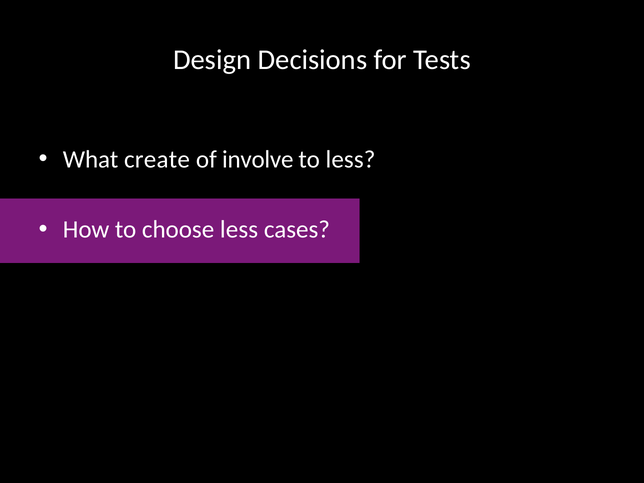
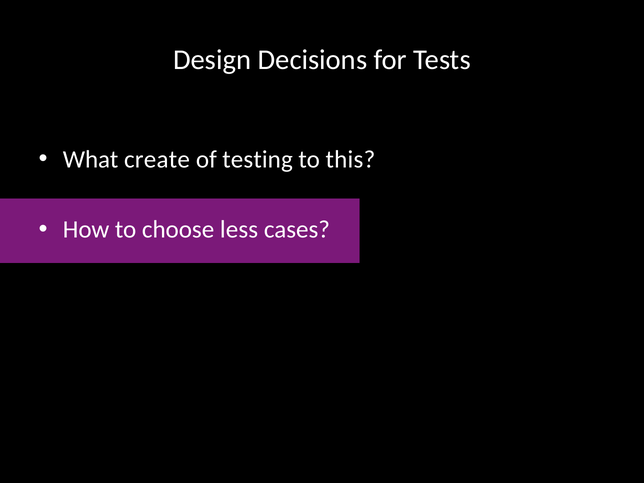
involve: involve -> testing
to less: less -> this
